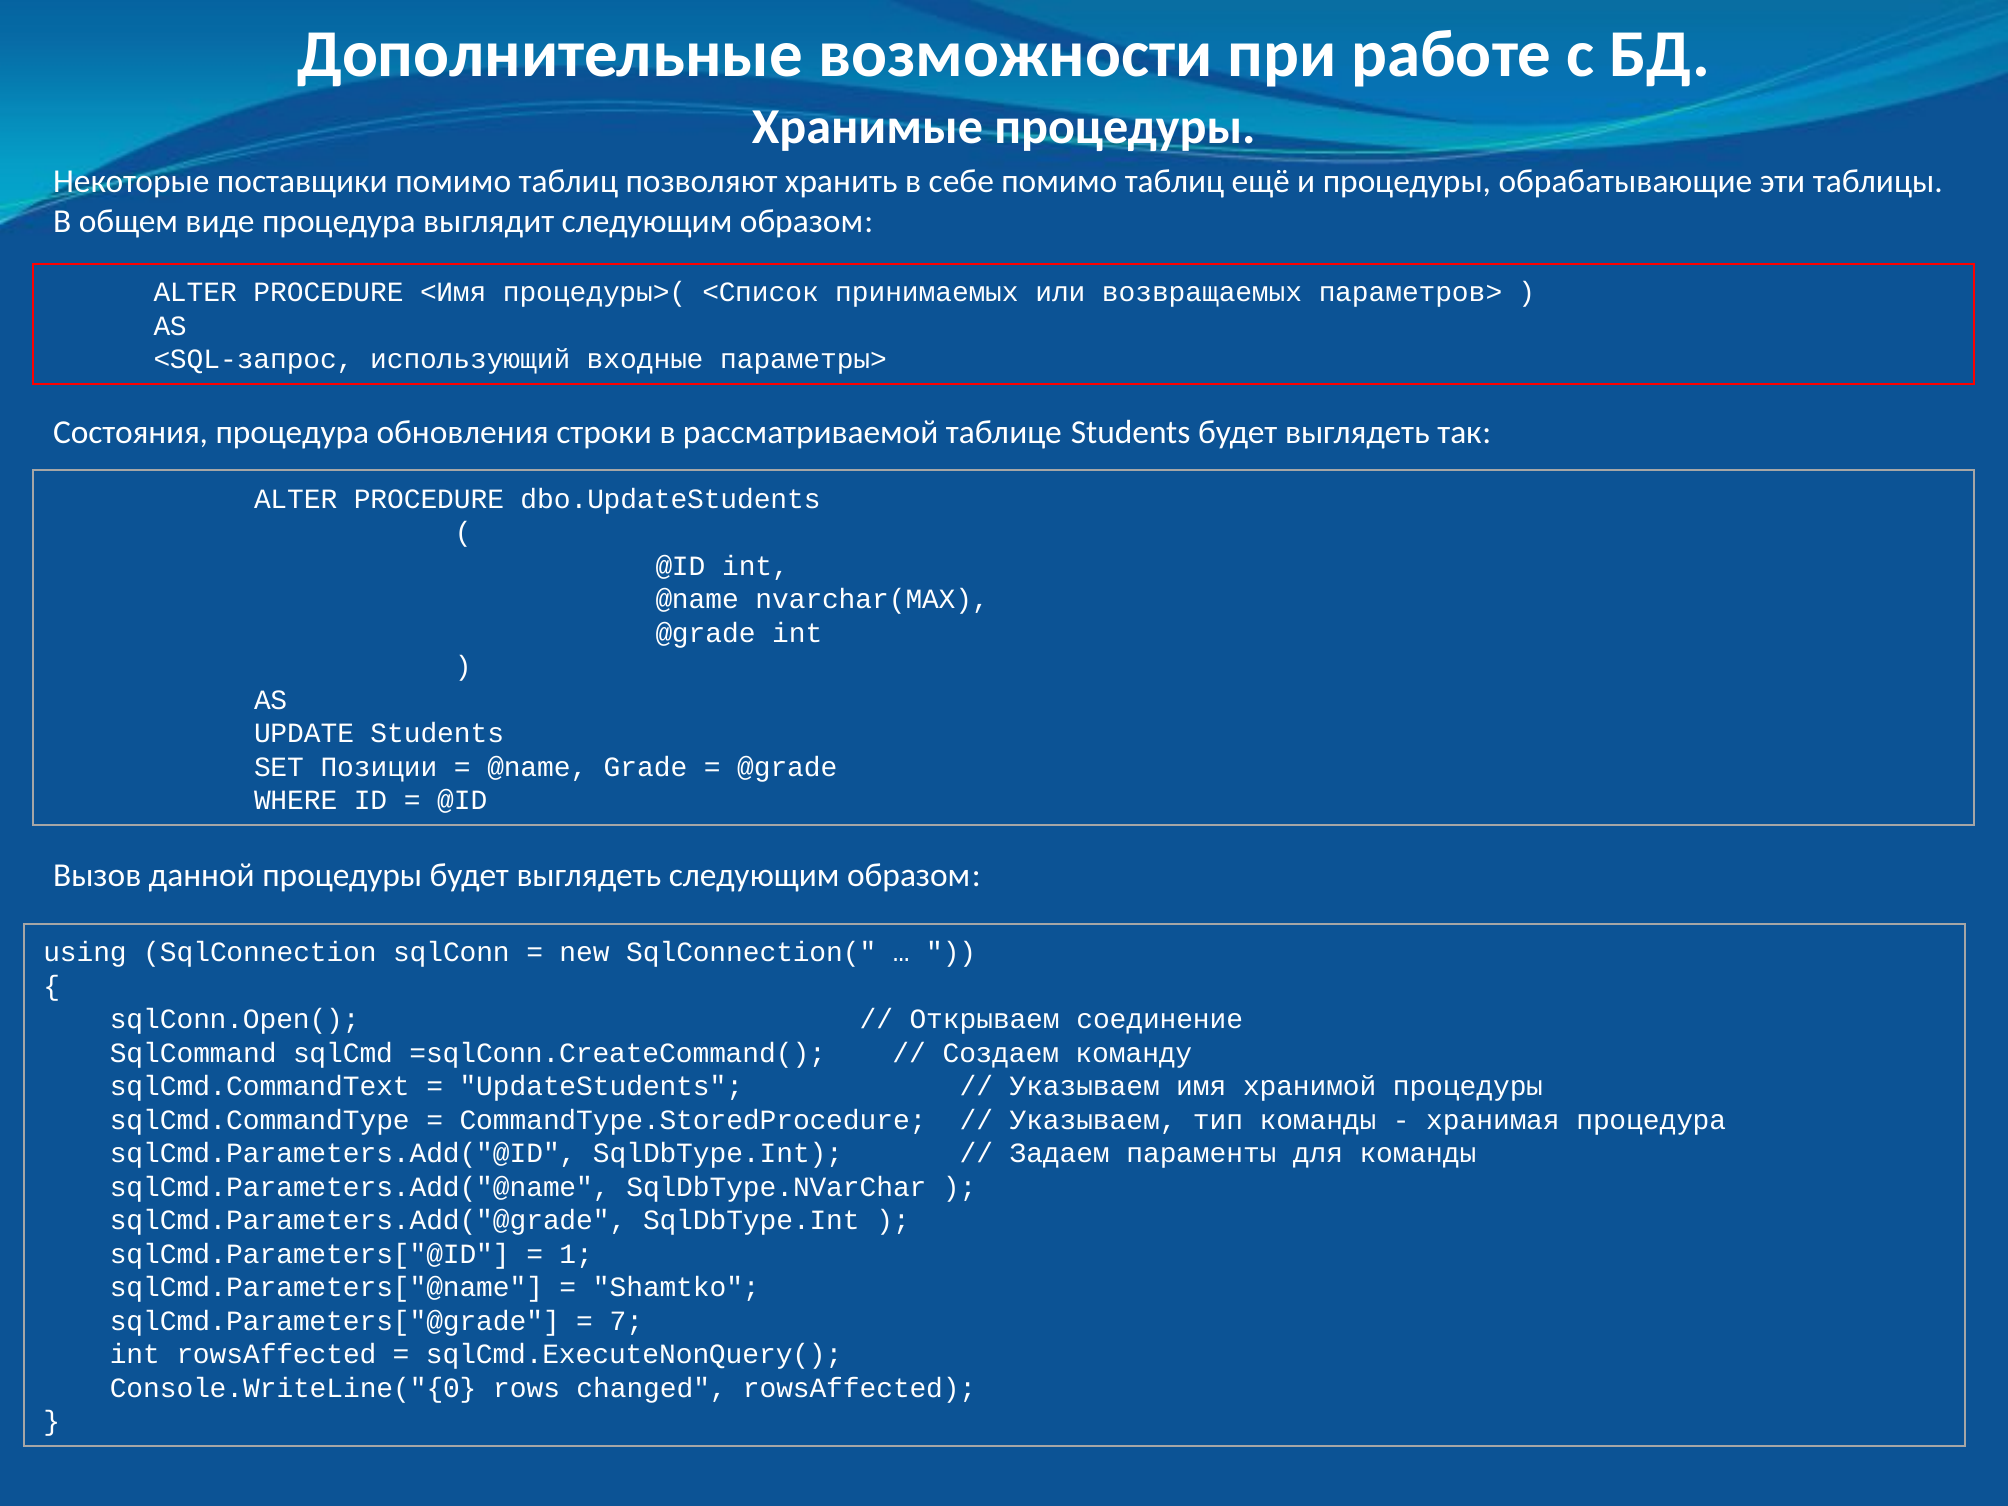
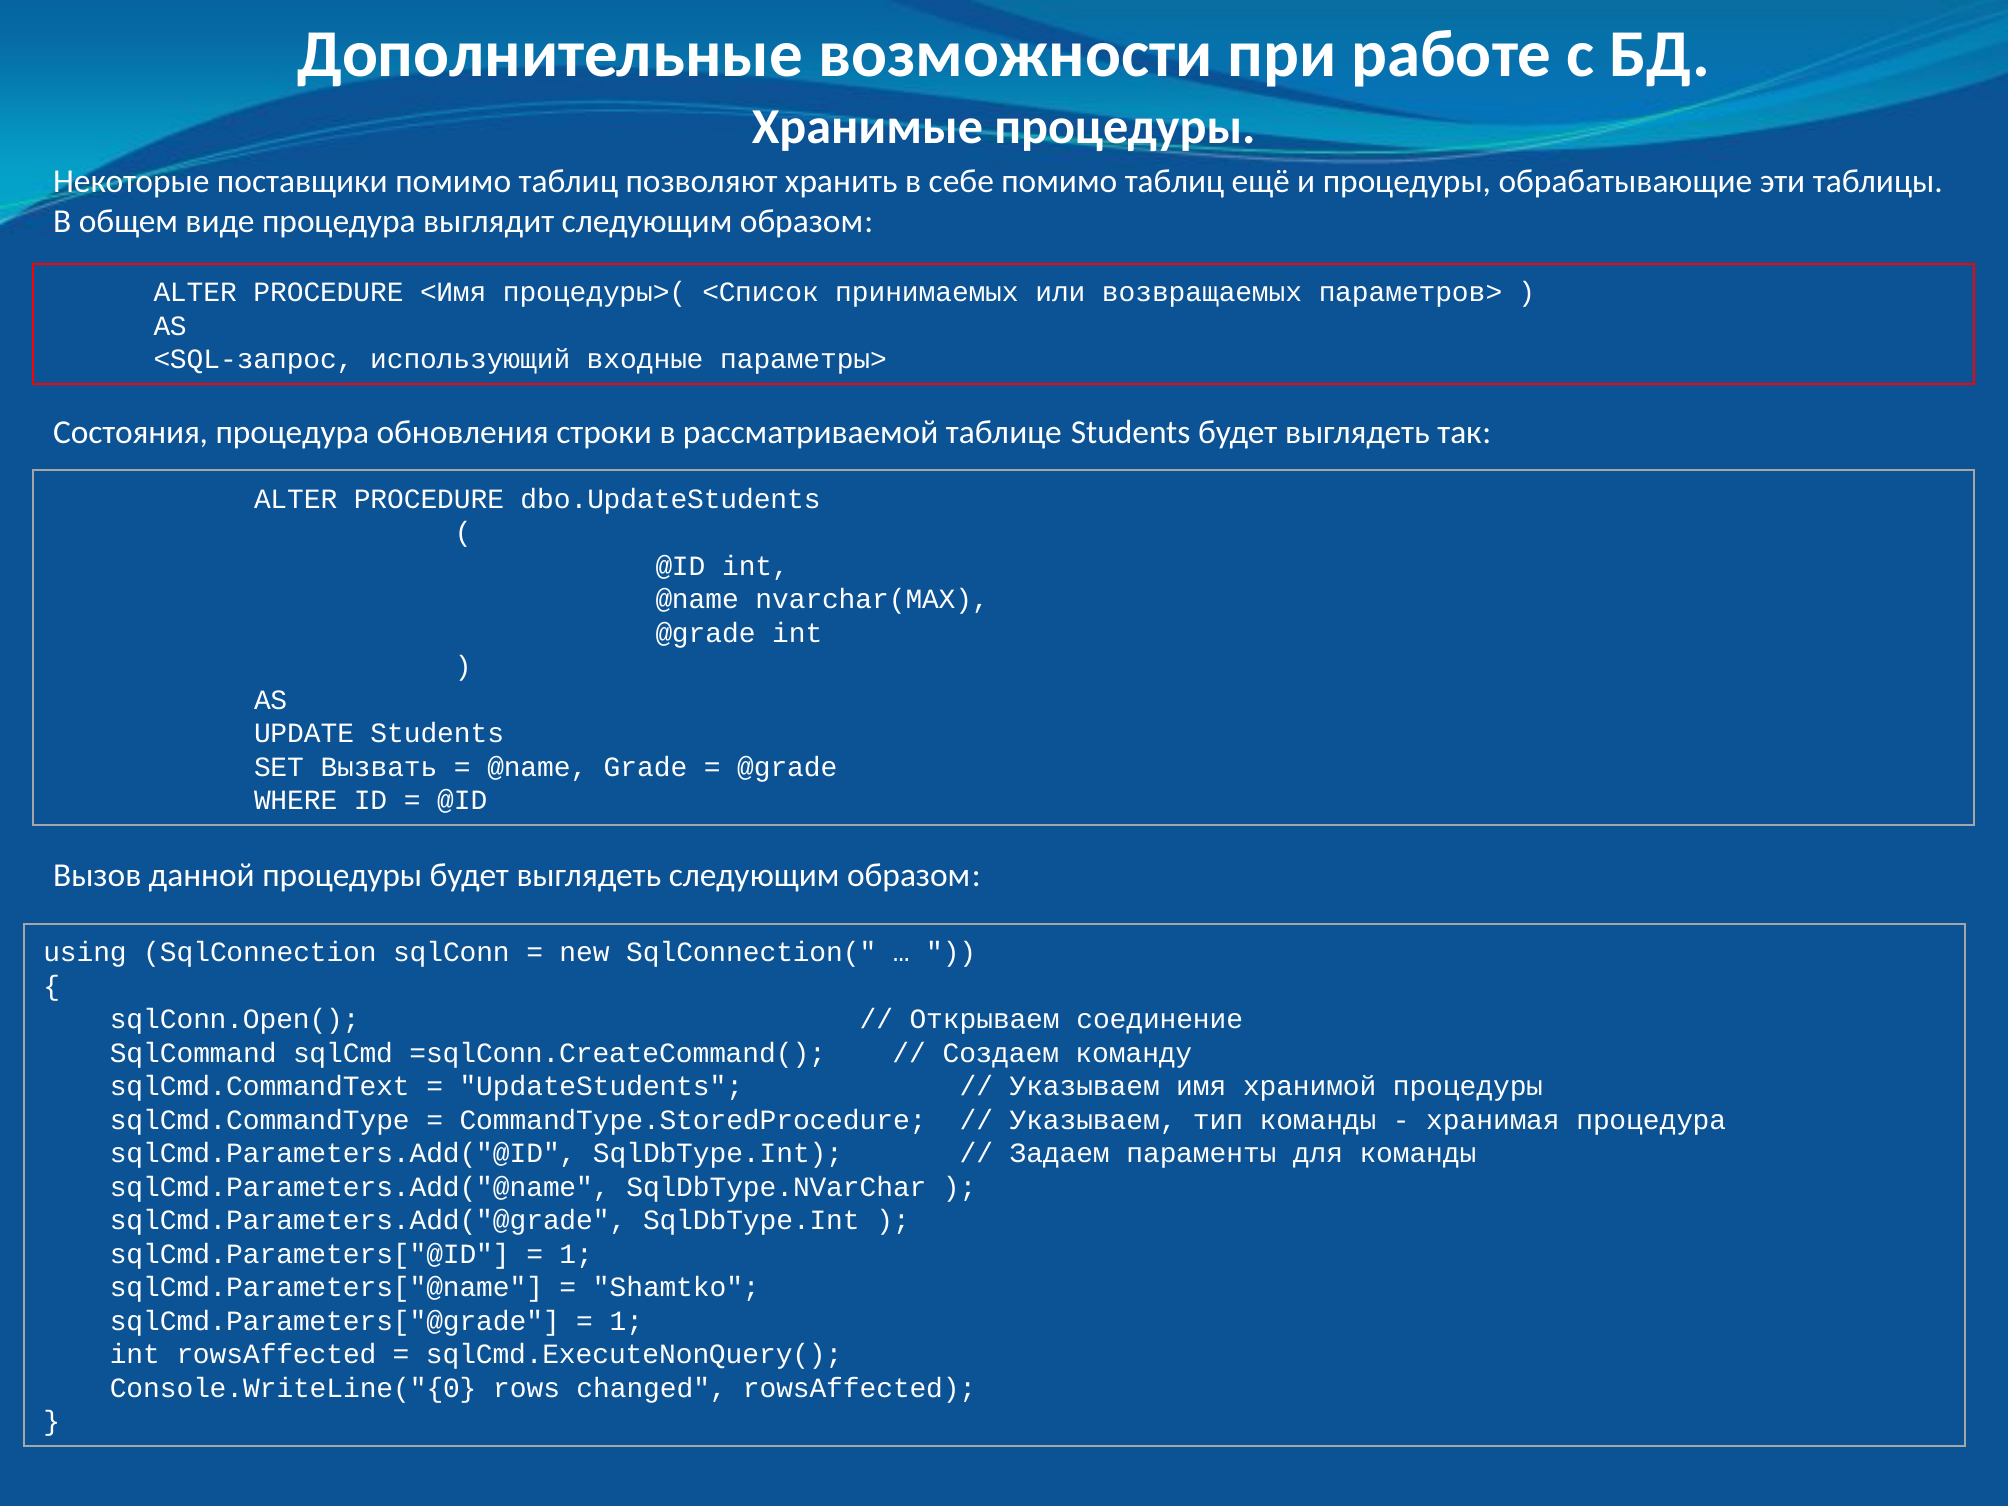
Позиции: Позиции -> Вызвать
7 at (626, 1321): 7 -> 1
